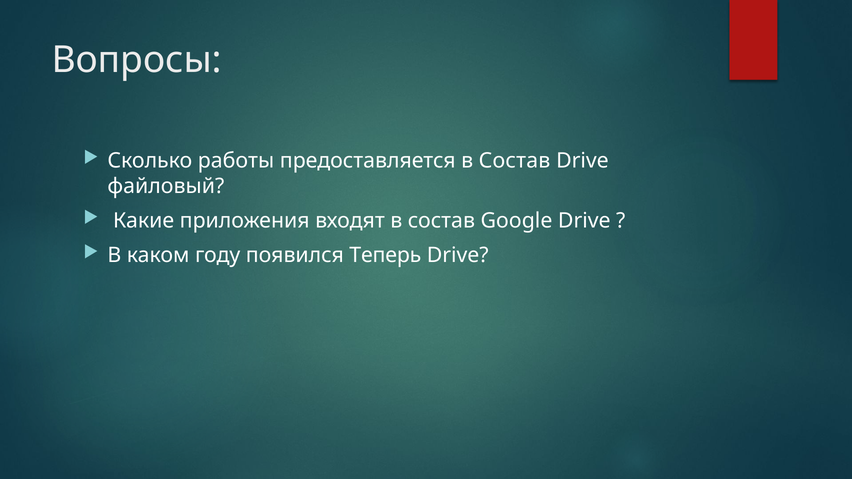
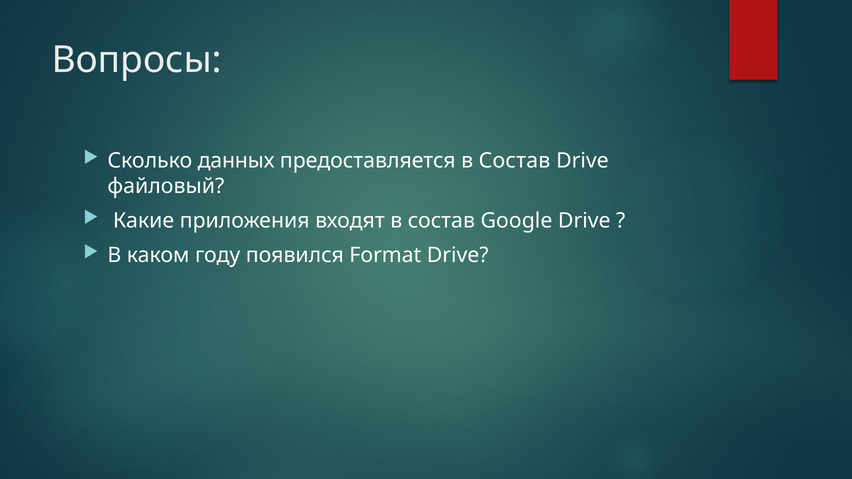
работы: работы -> данных
Теперь: Теперь -> Format
